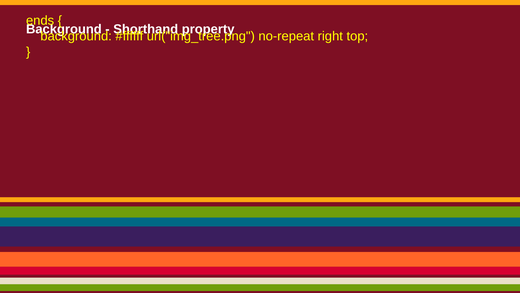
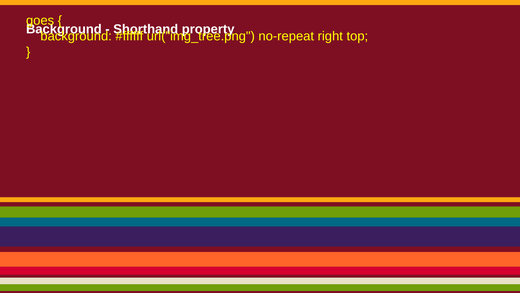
ends: ends -> goes
